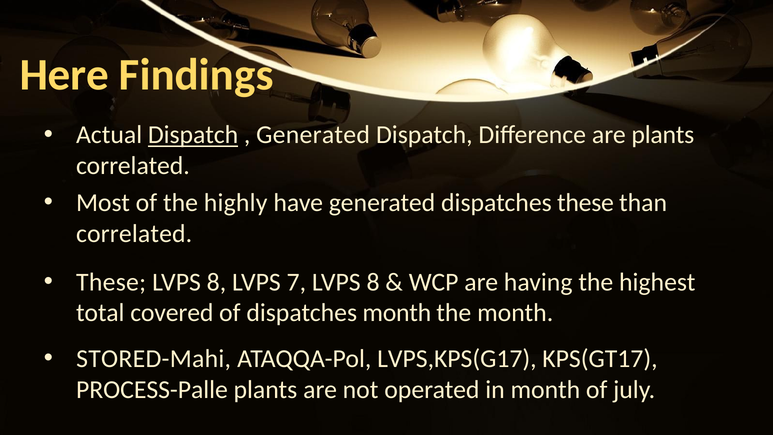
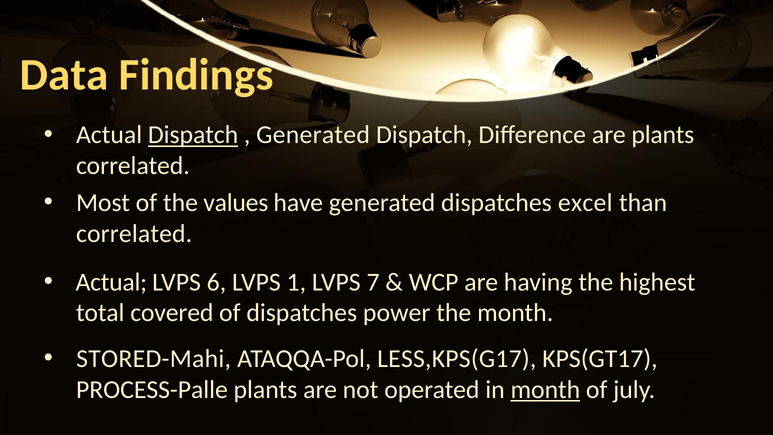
Here: Here -> Data
highly: highly -> values
dispatches these: these -> excel
These at (111, 282): These -> Actual
8 at (216, 282): 8 -> 6
7: 7 -> 1
8 at (373, 282): 8 -> 7
dispatches month: month -> power
LVPS,KPS(G17: LVPS,KPS(G17 -> LESS,KPS(G17
month at (545, 389) underline: none -> present
